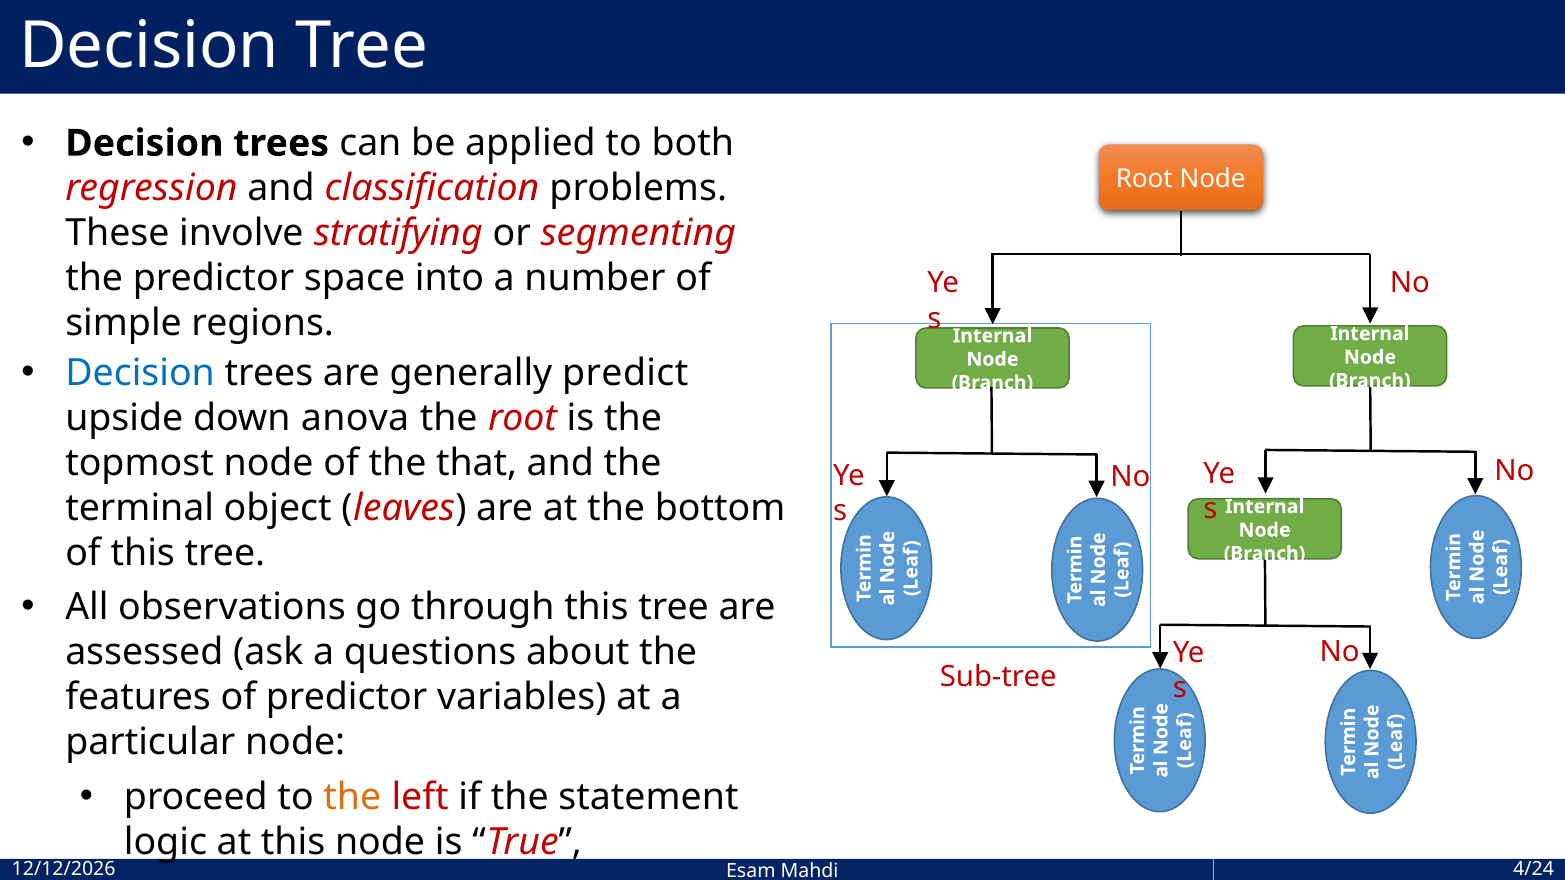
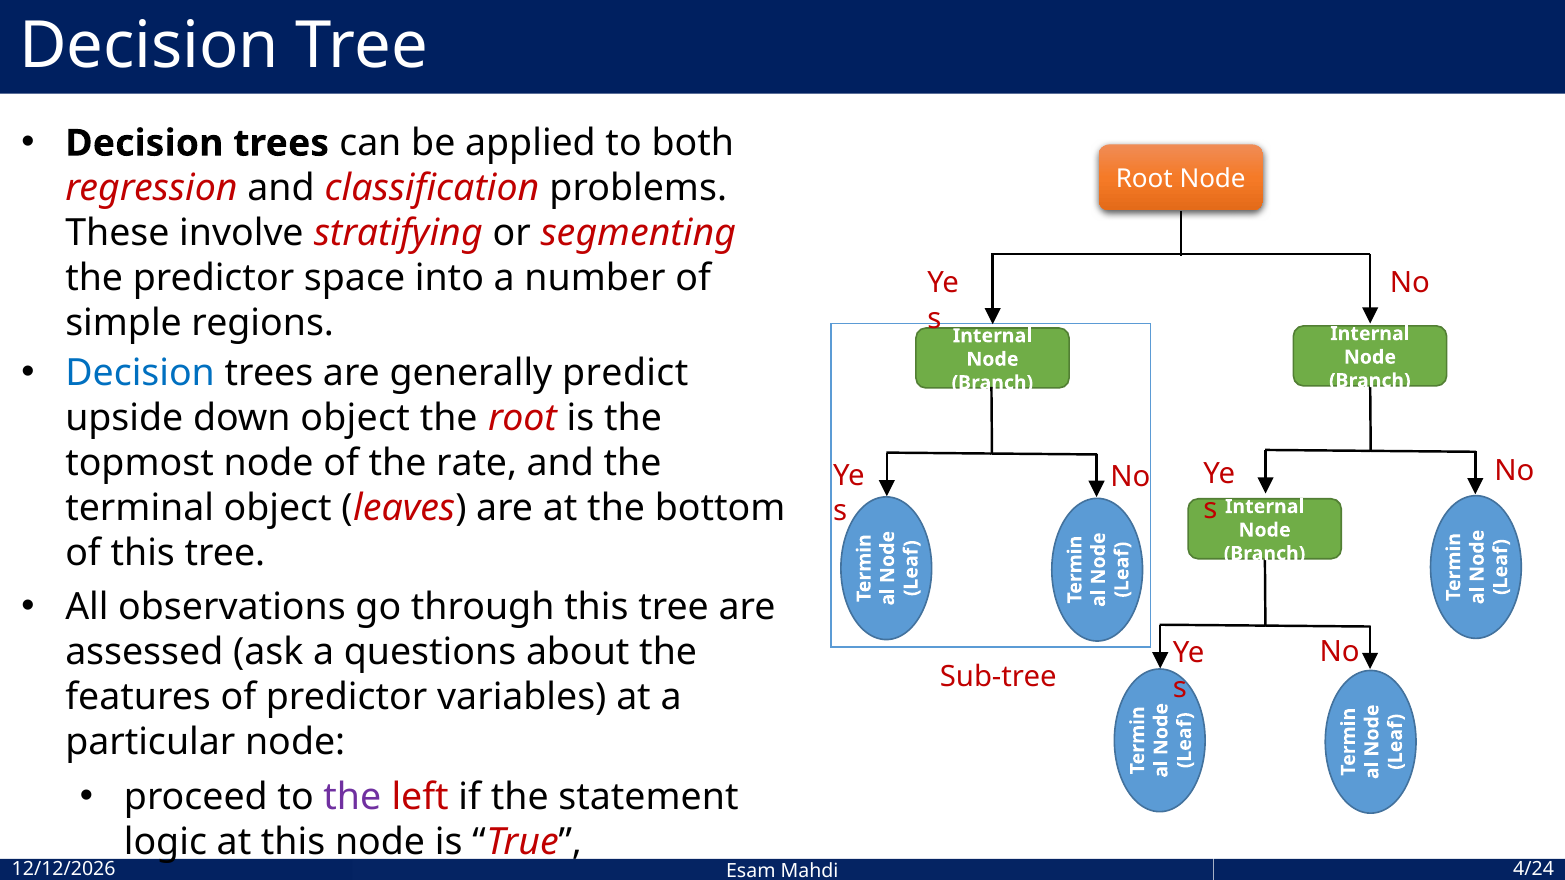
down anova: anova -> object
that: that -> rate
the at (352, 797) colour: orange -> purple
